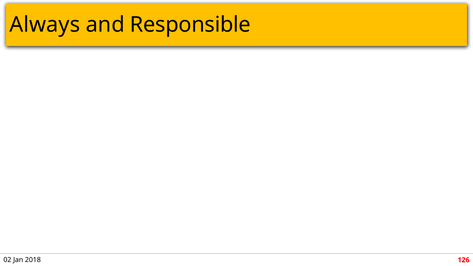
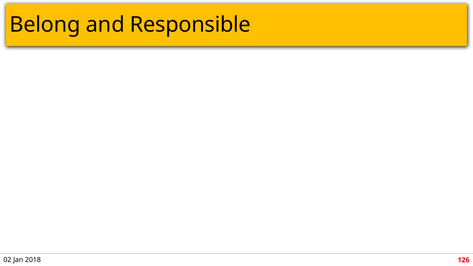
Always: Always -> Belong
